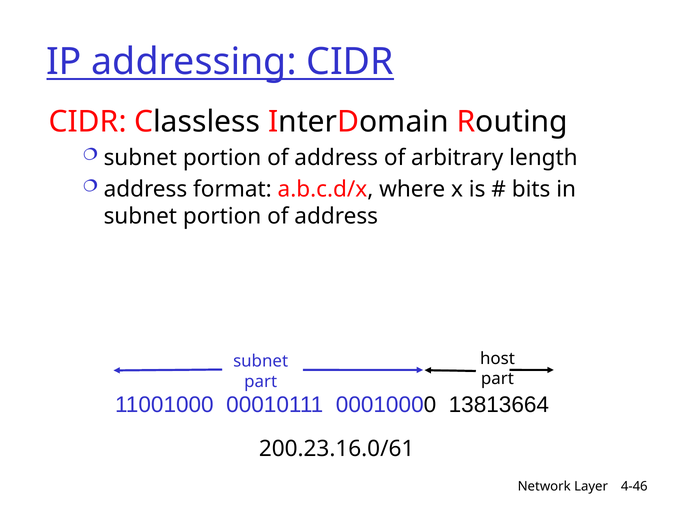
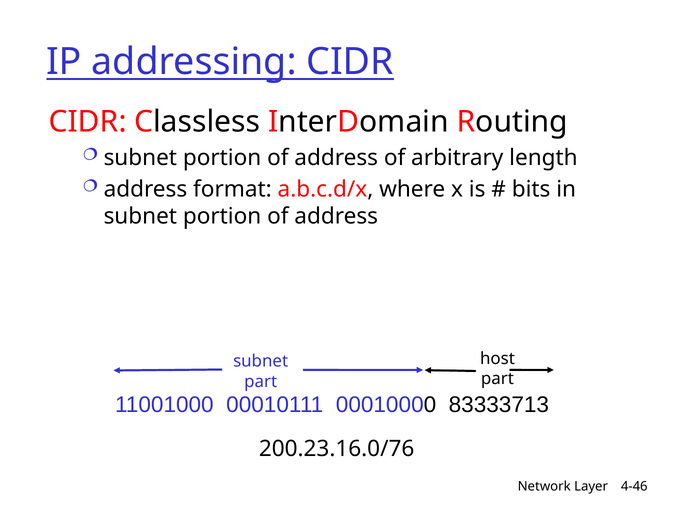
13813664: 13813664 -> 83333713
200.23.16.0/61: 200.23.16.0/61 -> 200.23.16.0/76
